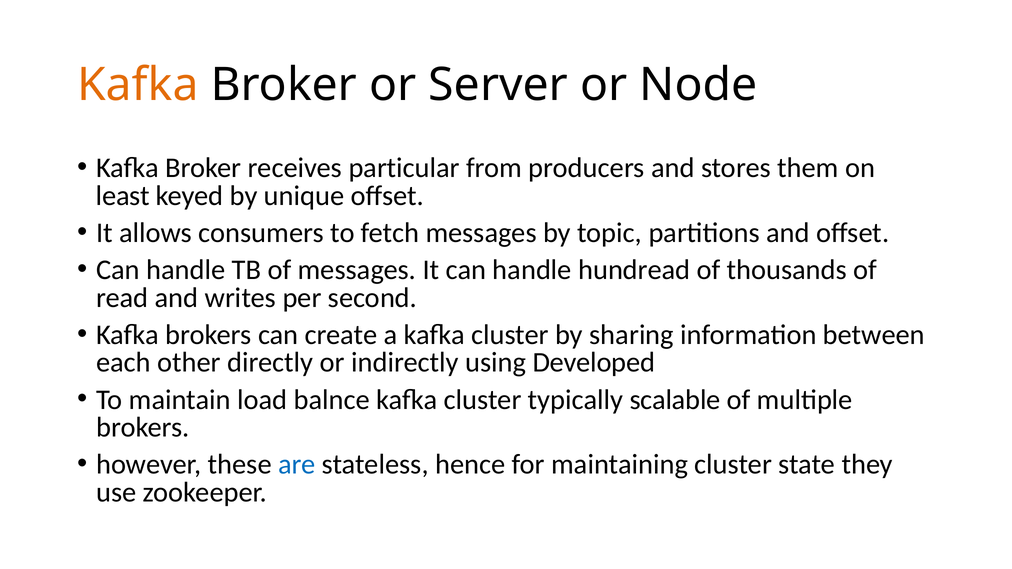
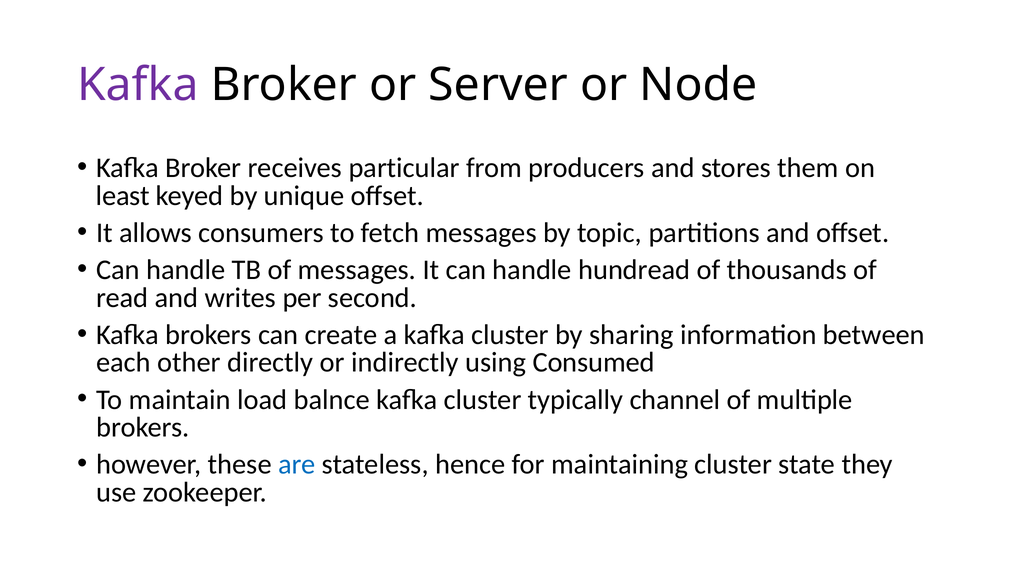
Kafka at (138, 85) colour: orange -> purple
Developed: Developed -> Consumed
scalable: scalable -> channel
